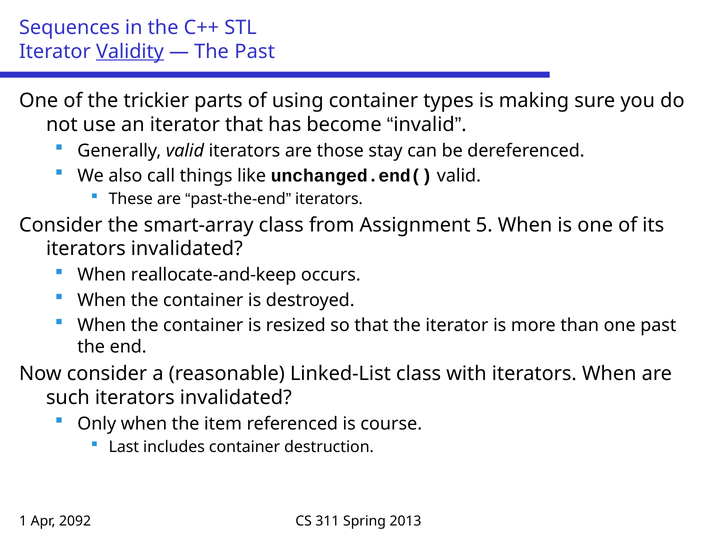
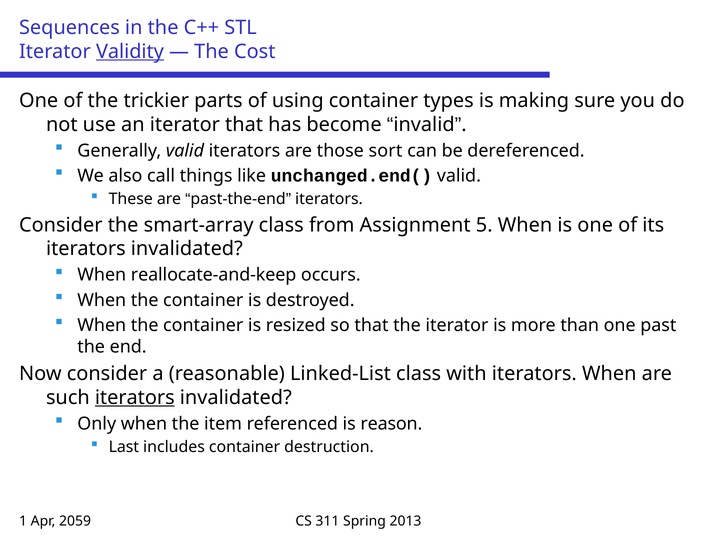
The Past: Past -> Cost
stay: stay -> sort
iterators at (135, 397) underline: none -> present
course: course -> reason
2092: 2092 -> 2059
